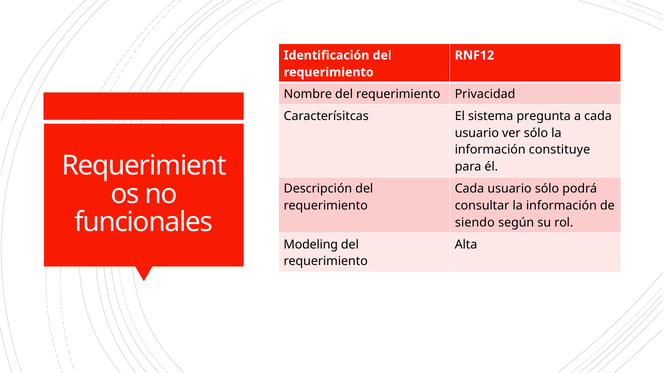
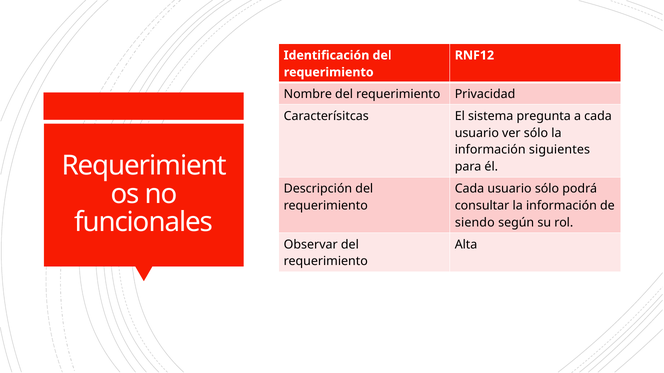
constituye: constituye -> siguientes
Modeling: Modeling -> Observar
